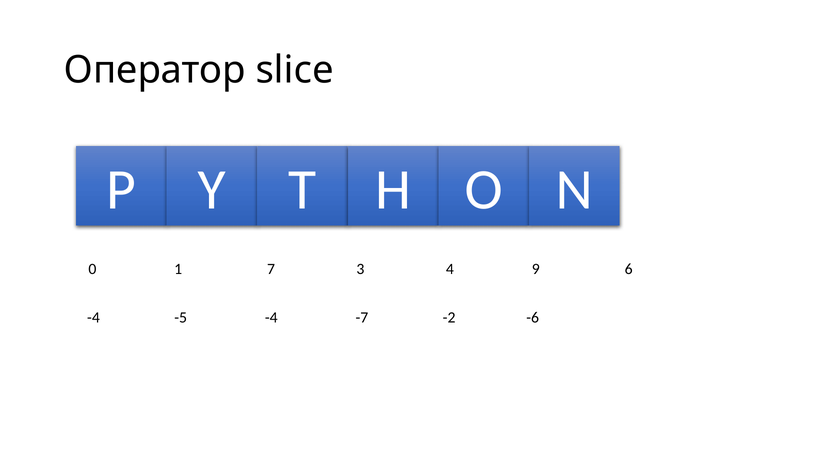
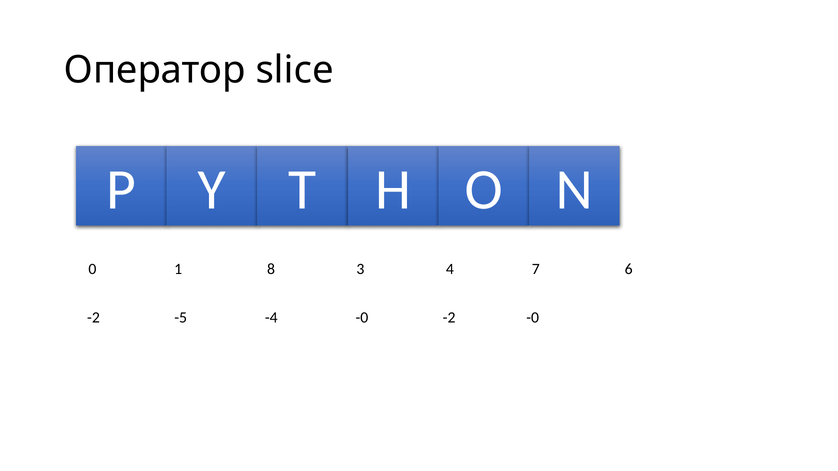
7: 7 -> 8
9: 9 -> 7
-4 at (93, 318): -4 -> -2
-4 -7: -7 -> -0
-2 -6: -6 -> -0
